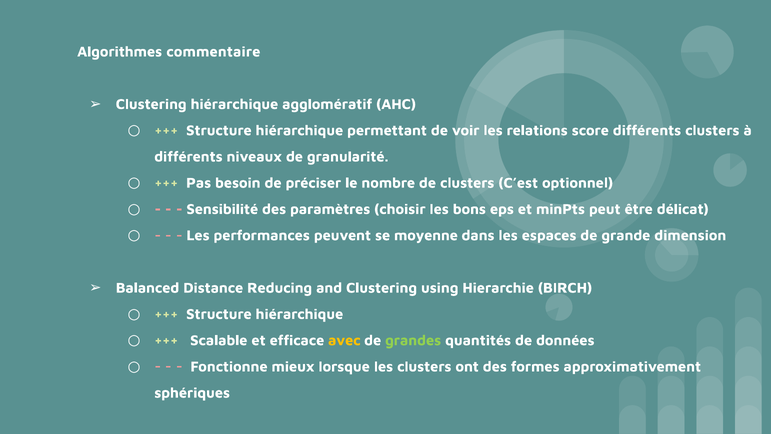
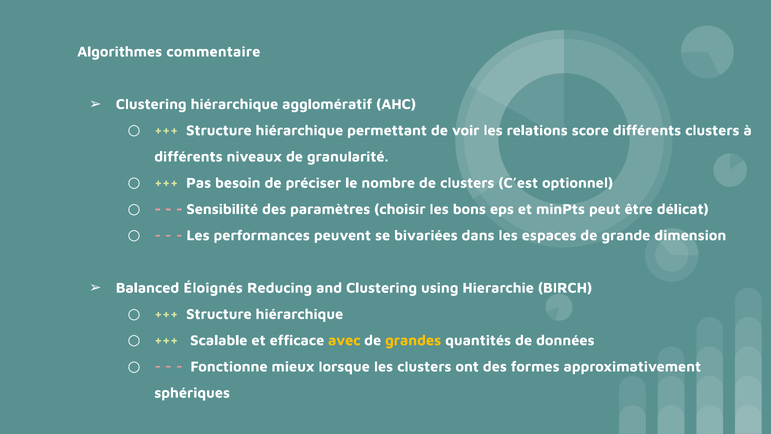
moyenne: moyenne -> bivariées
Distance: Distance -> Éloignés
grandes colour: light green -> yellow
